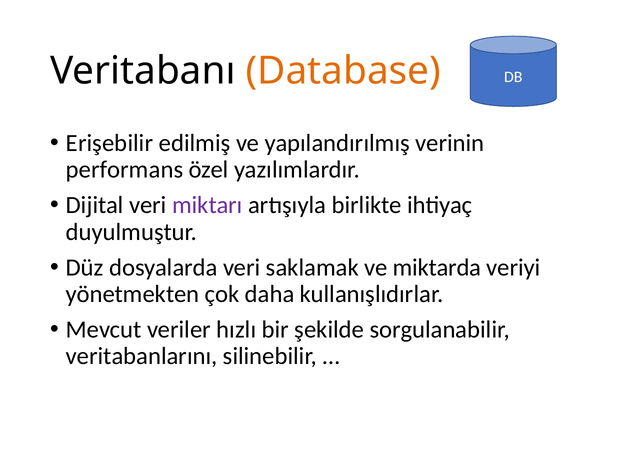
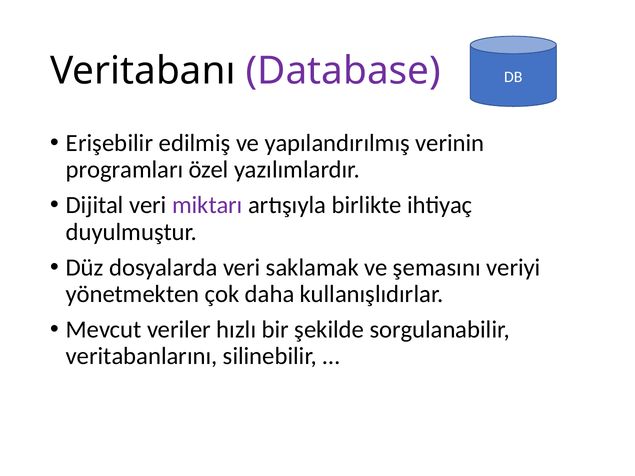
Database colour: orange -> purple
performans: performans -> programları
miktarda: miktarda -> şemasını
